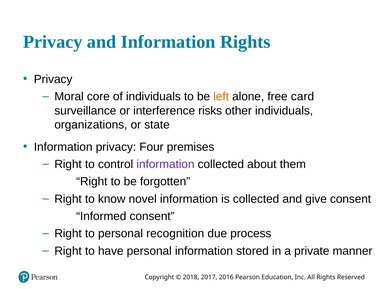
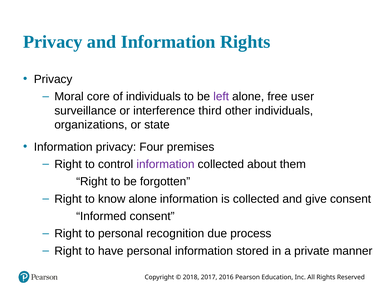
left colour: orange -> purple
card: card -> user
risks: risks -> third
know novel: novel -> alone
